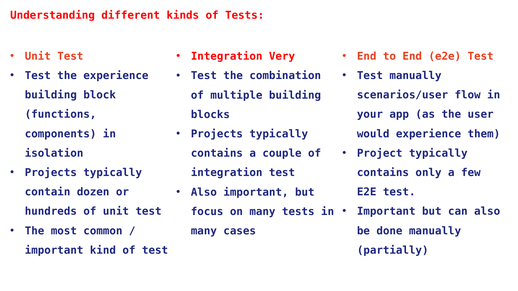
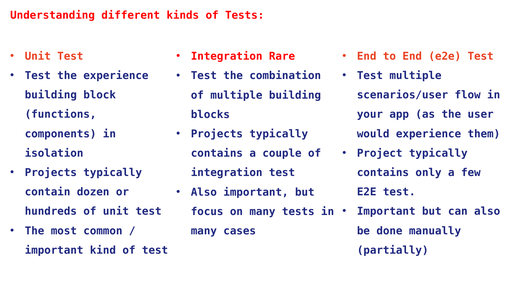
Very: Very -> Rare
Test manually: manually -> multiple
